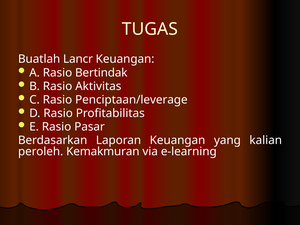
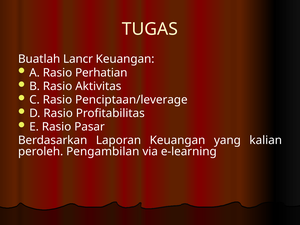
Bertindak: Bertindak -> Perhatian
Kemakmuran: Kemakmuran -> Pengambilan
